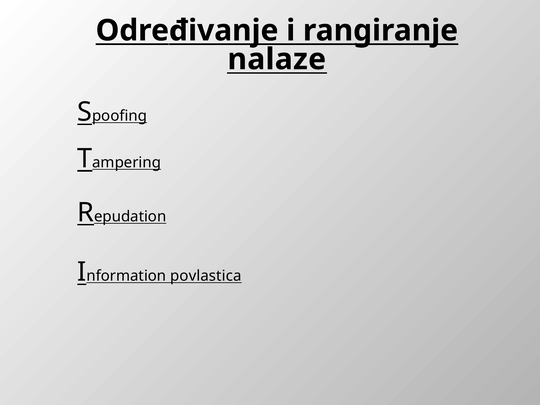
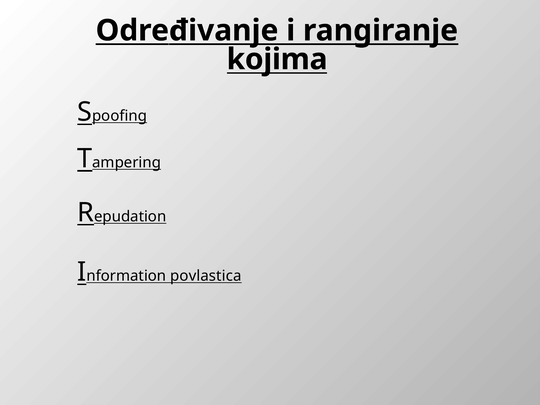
nalaze: nalaze -> kojima
